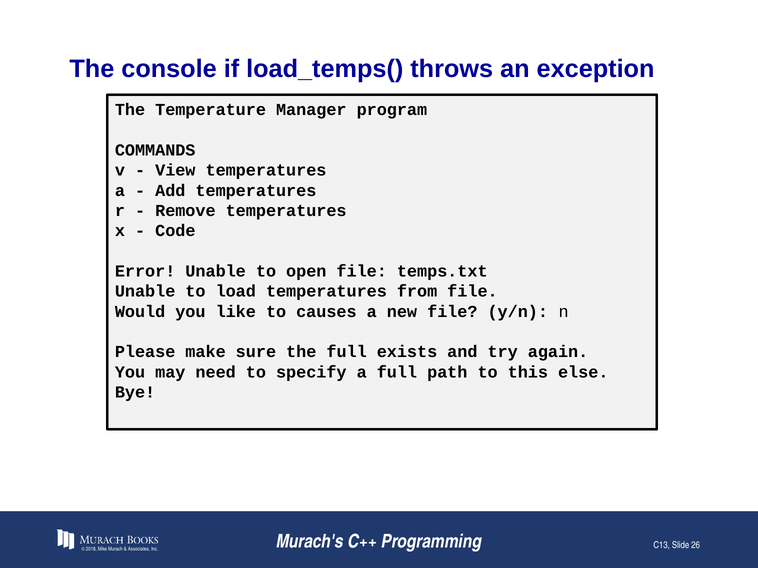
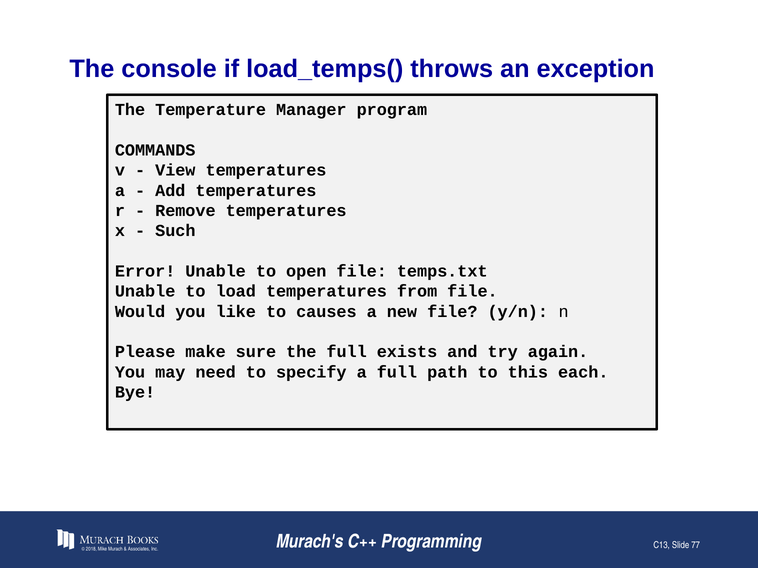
Code: Code -> Such
else: else -> each
26: 26 -> 77
